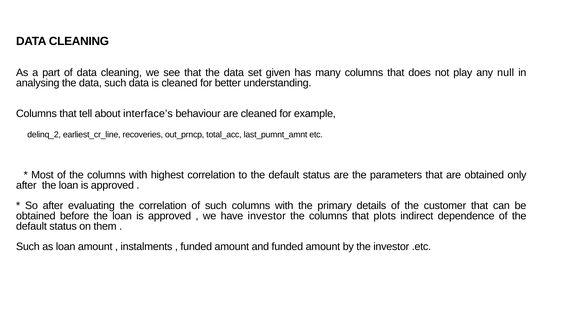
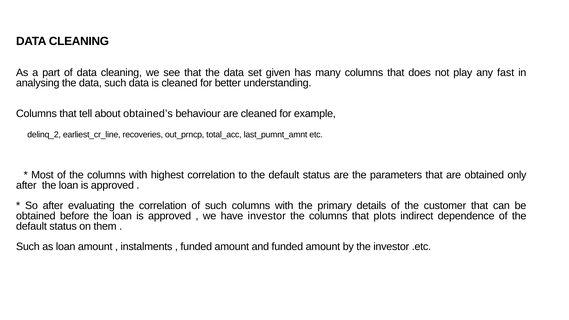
null: null -> fast
interface’s: interface’s -> obtained’s
